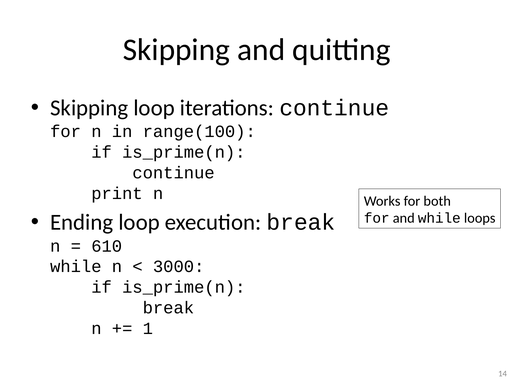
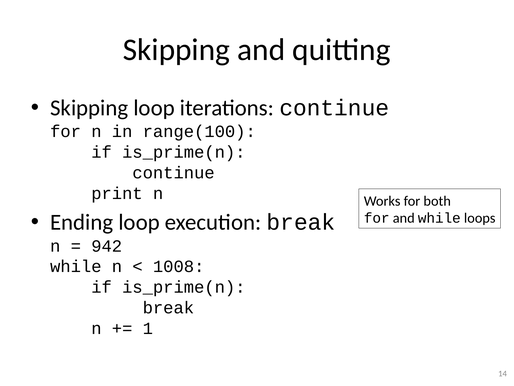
610: 610 -> 942
3000: 3000 -> 1008
